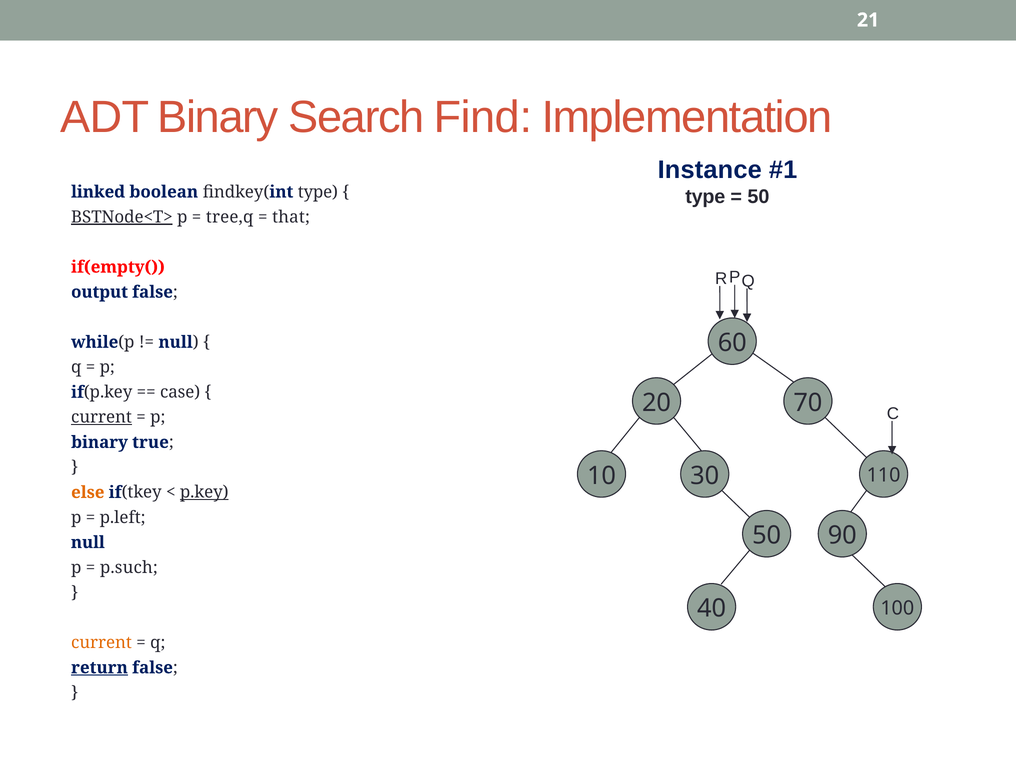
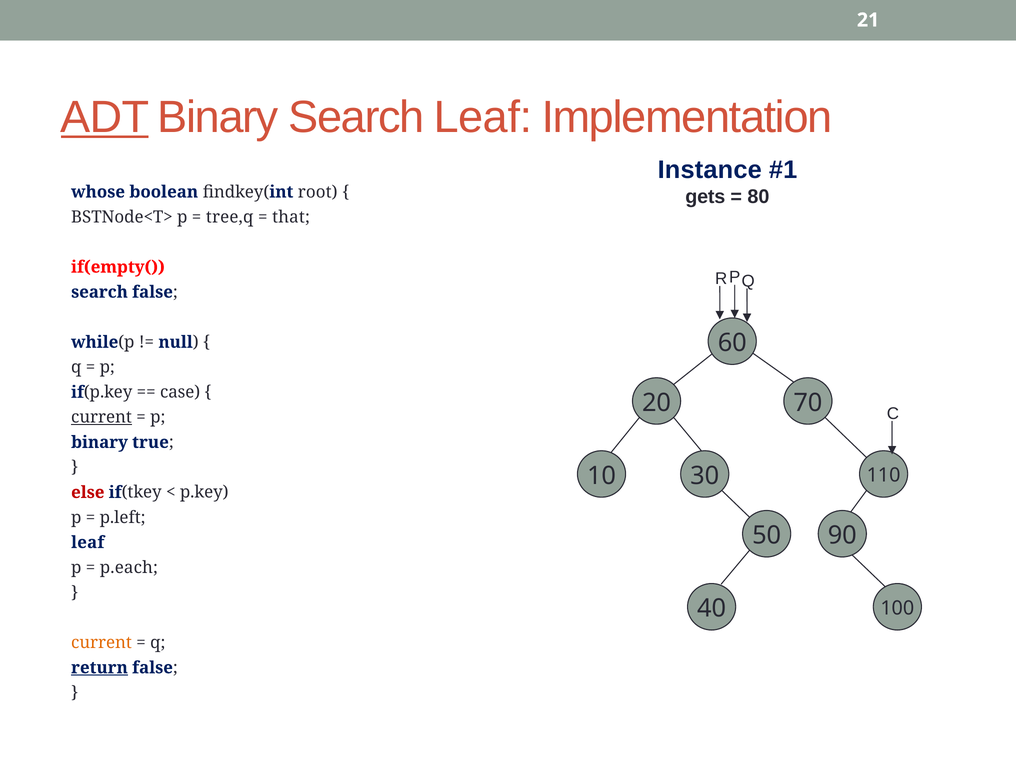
ADT underline: none -> present
Search Find: Find -> Leaf
linked: linked -> whose
findkey(int type: type -> root
type at (705, 197): type -> gets
50 at (758, 197): 50 -> 80
BSTNode<T> underline: present -> none
output at (100, 292): output -> search
else colour: orange -> red
p.key underline: present -> none
null at (88, 542): null -> leaf
p.such: p.such -> p.each
